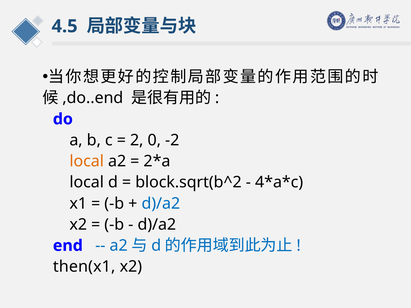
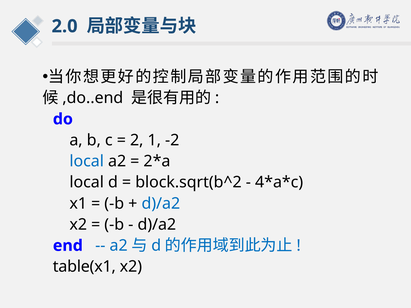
4.5: 4.5 -> 2.0
0: 0 -> 1
local at (87, 161) colour: orange -> blue
then(x1: then(x1 -> table(x1
